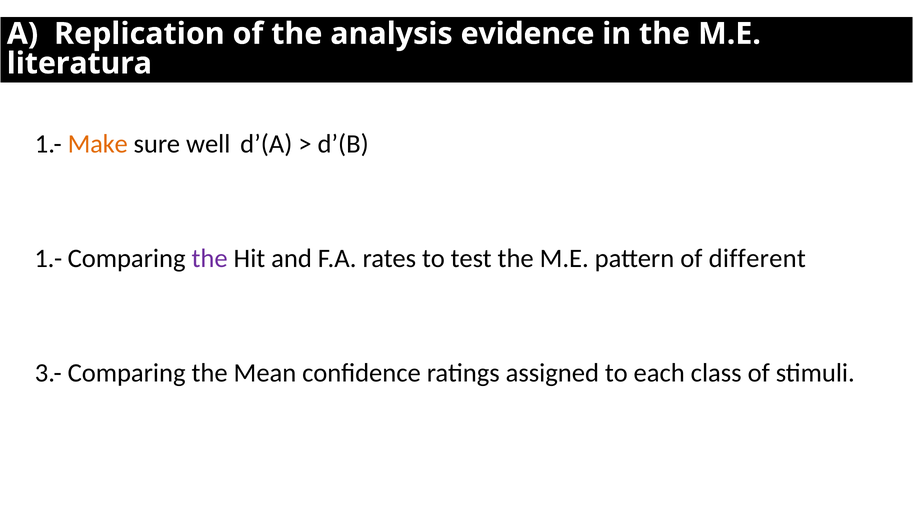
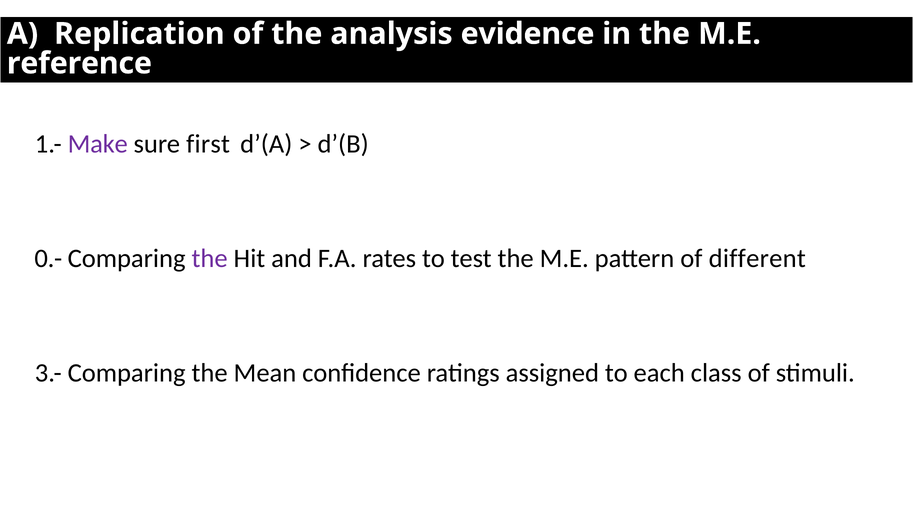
literatura: literatura -> reference
Make colour: orange -> purple
well: well -> first
1.- at (48, 259): 1.- -> 0.-
